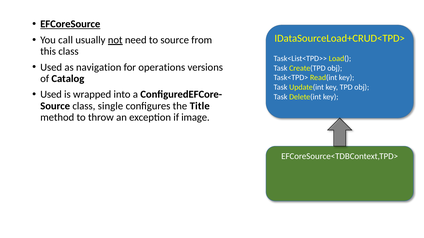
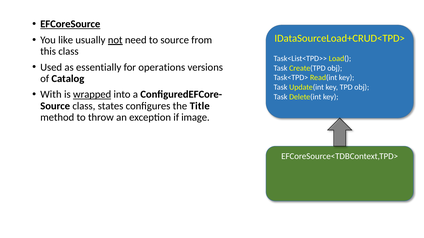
call: call -> like
navigation: navigation -> essentially
Used at (51, 95): Used -> With
wrapped underline: none -> present
single: single -> states
